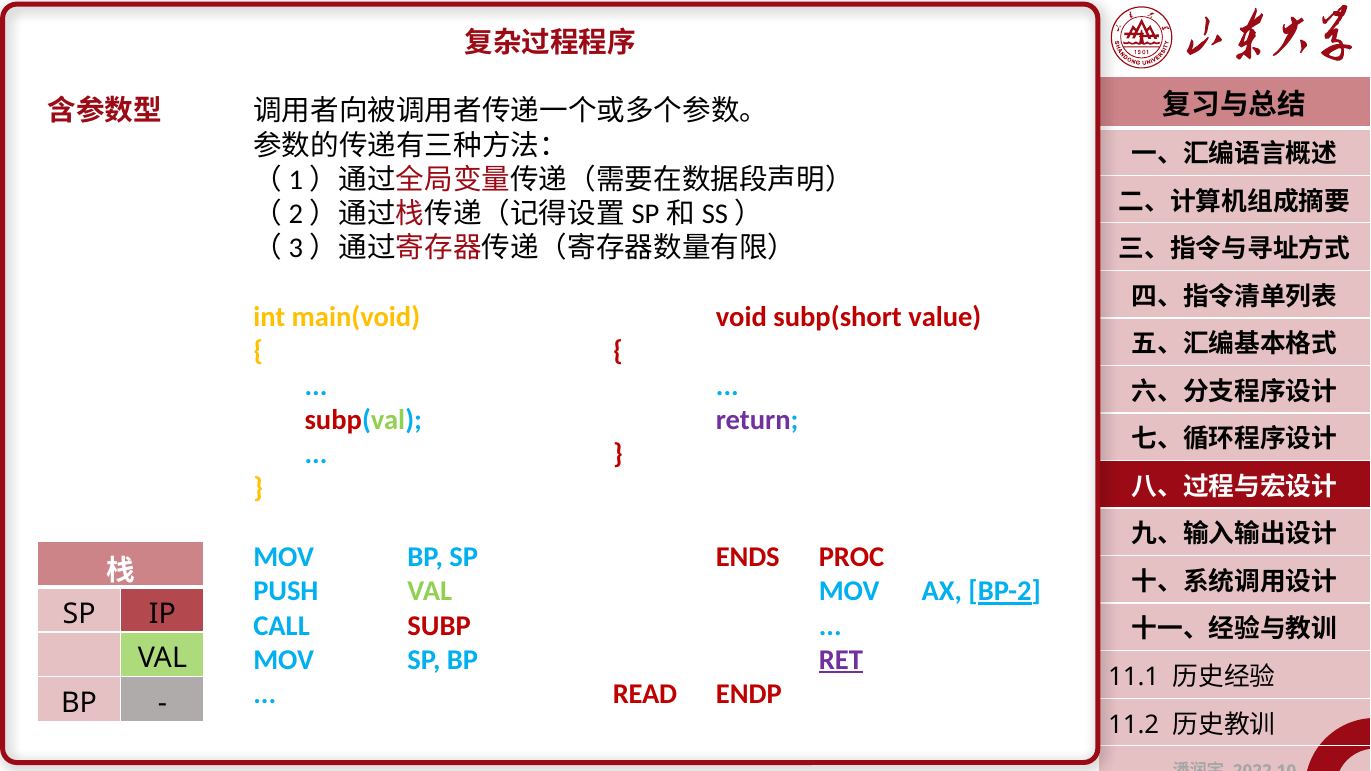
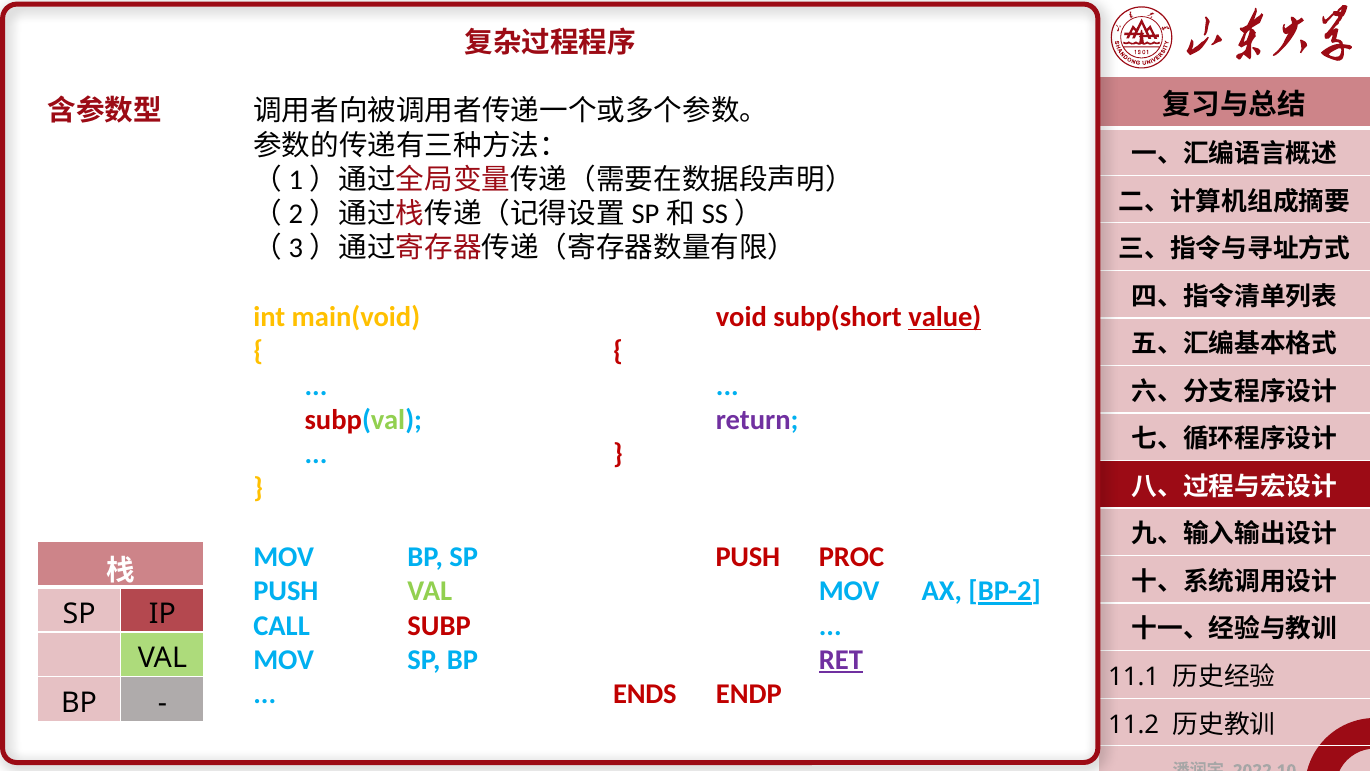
value underline: none -> present
SP ENDS: ENDS -> PUSH
READ: READ -> ENDS
